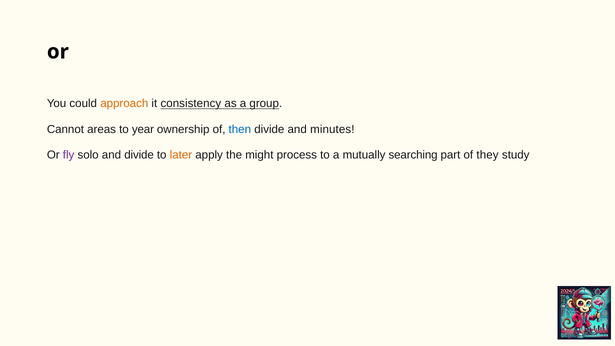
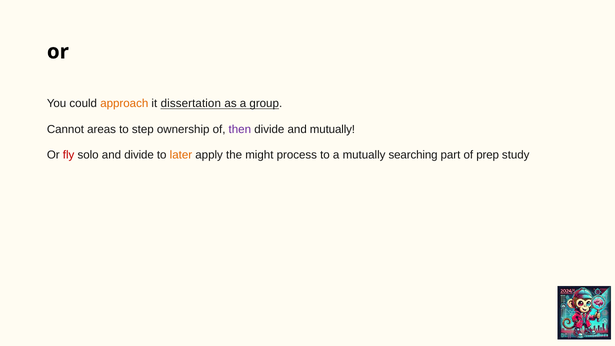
consistency: consistency -> dissertation
year: year -> step
then colour: blue -> purple
and minutes: minutes -> mutually
fly colour: purple -> red
they: they -> prep
